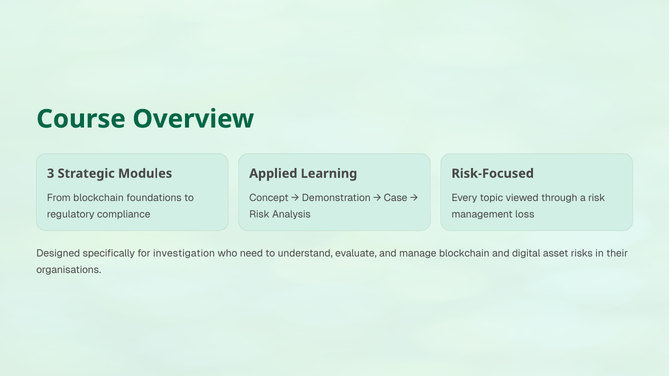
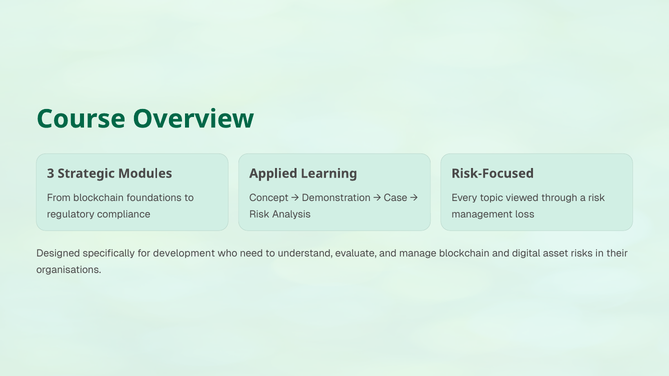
investigation: investigation -> development
